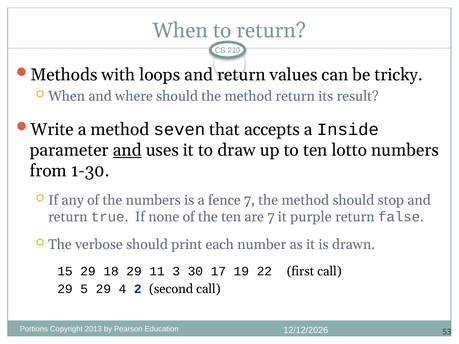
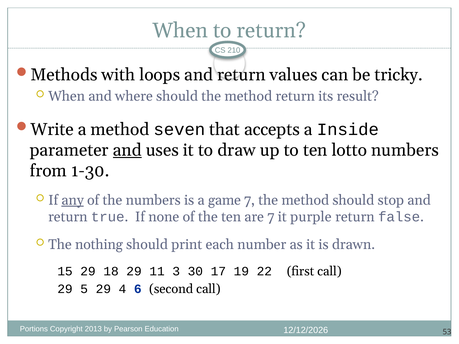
any underline: none -> present
fence: fence -> game
verbose: verbose -> nothing
2: 2 -> 6
